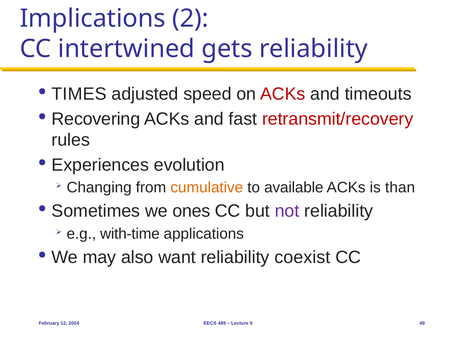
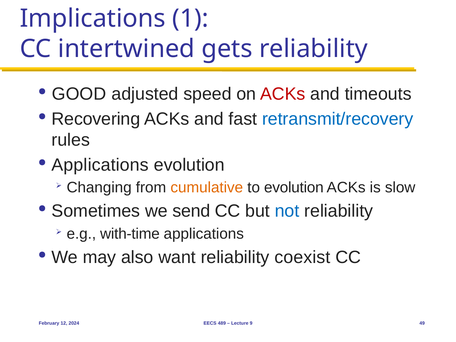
2: 2 -> 1
TIMES: TIMES -> GOOD
retransmit/recovery colour: red -> blue
Experiences at (100, 165): Experiences -> Applications
to available: available -> evolution
than: than -> slow
ones: ones -> send
not colour: purple -> blue
